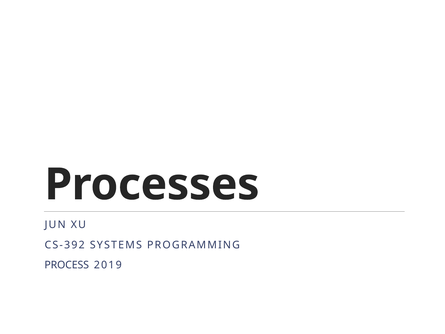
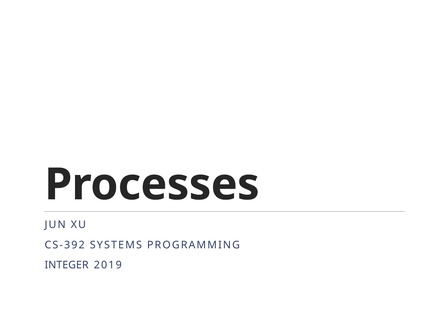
PROCESS: PROCESS -> INTEGER
